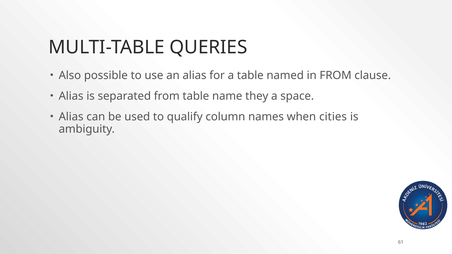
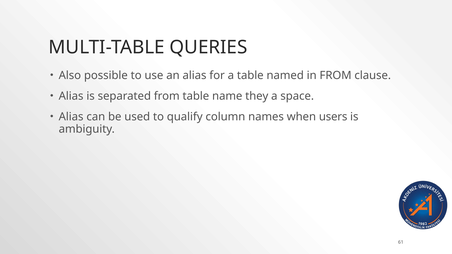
cities: cities -> users
